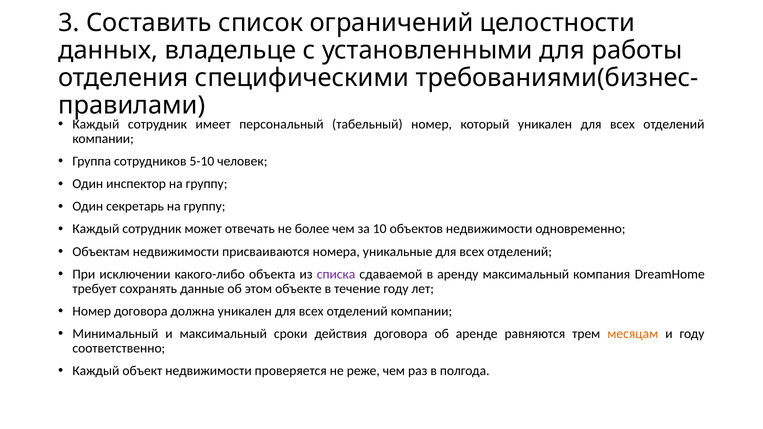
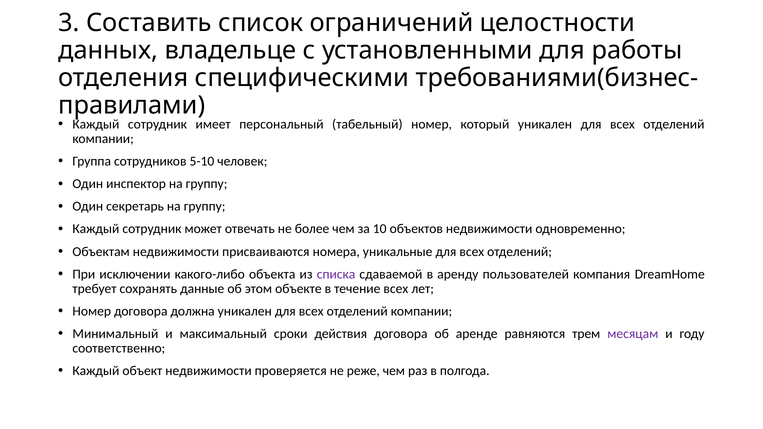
аренду максимальный: максимальный -> пользователей
течение году: году -> всех
месяцам colour: orange -> purple
